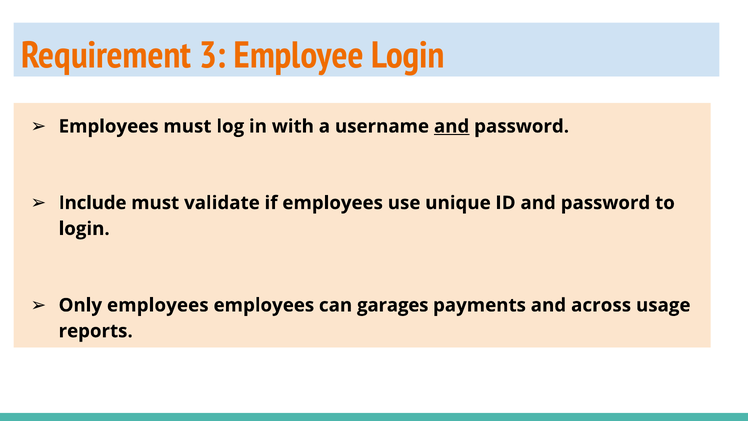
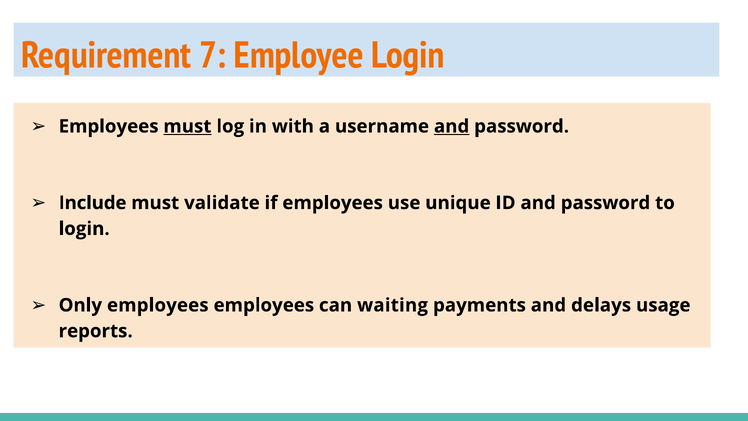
3: 3 -> 7
must at (187, 126) underline: none -> present
garages: garages -> waiting
across: across -> delays
